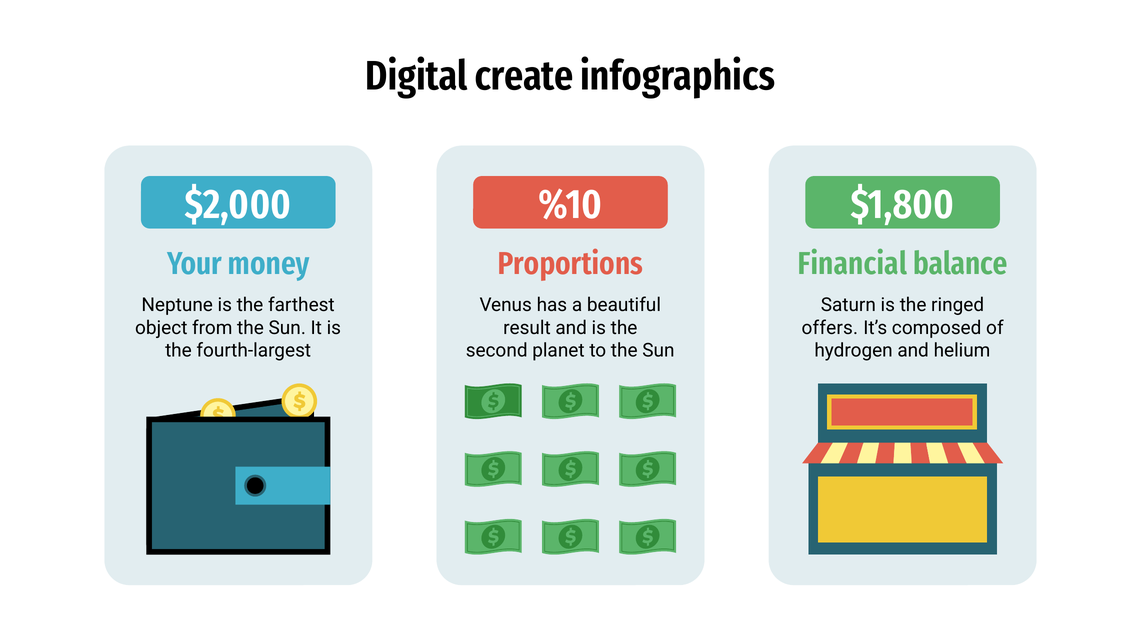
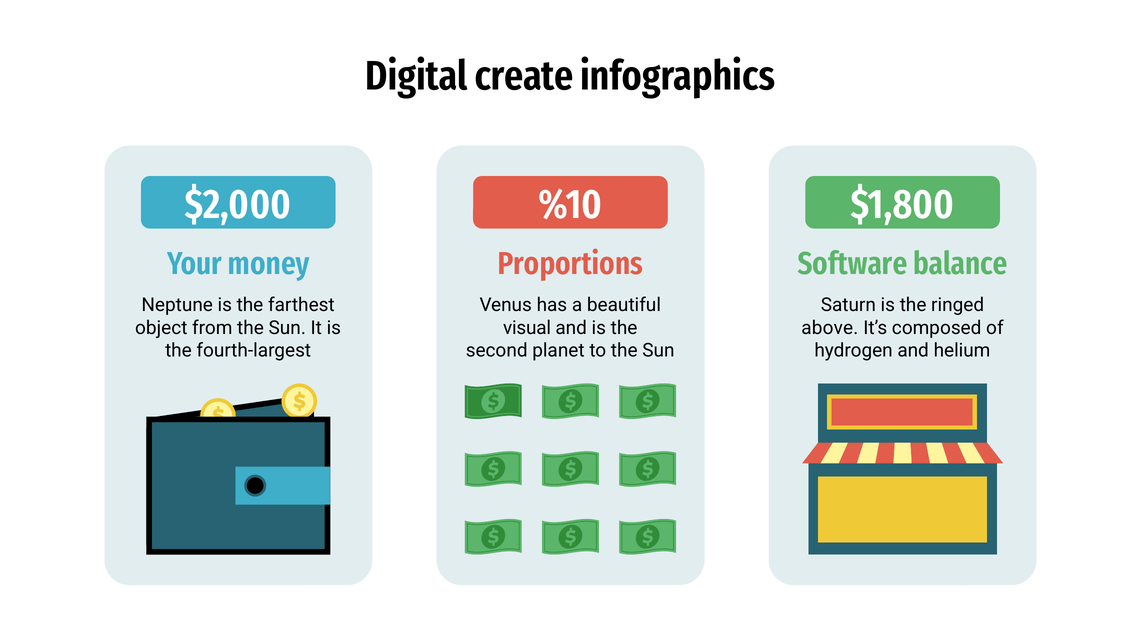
Financial: Financial -> Software
result: result -> visual
offers: offers -> above
